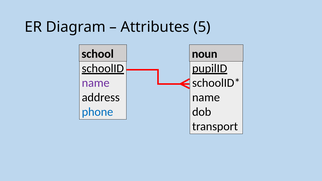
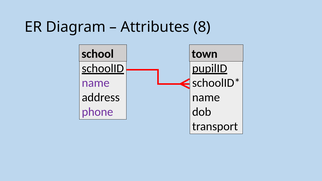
5: 5 -> 8
noun: noun -> town
phone colour: blue -> purple
